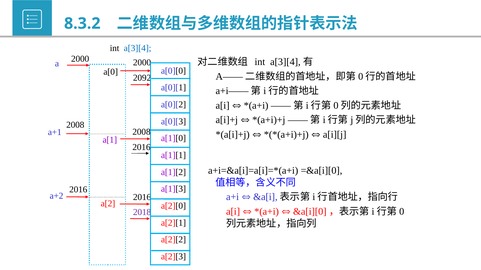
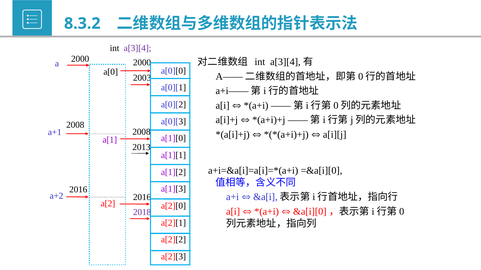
a[3][4 colour: blue -> purple
2092: 2092 -> 2003
2016 at (141, 147): 2016 -> 2013
